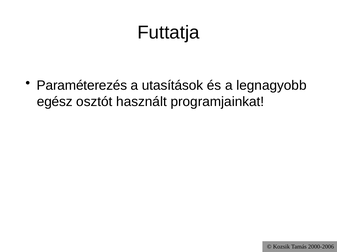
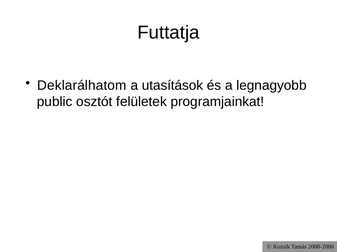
Paraméterezés: Paraméterezés -> Deklarálhatom
egész: egész -> public
használt: használt -> felületek
